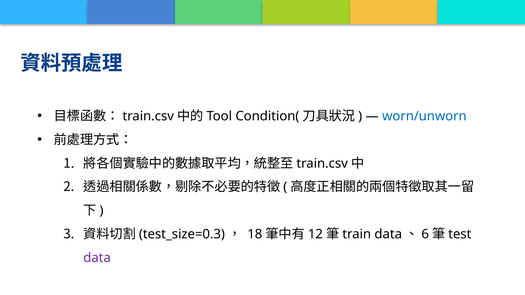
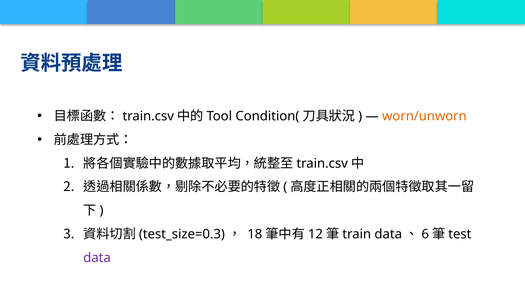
worn/unworn colour: blue -> orange
